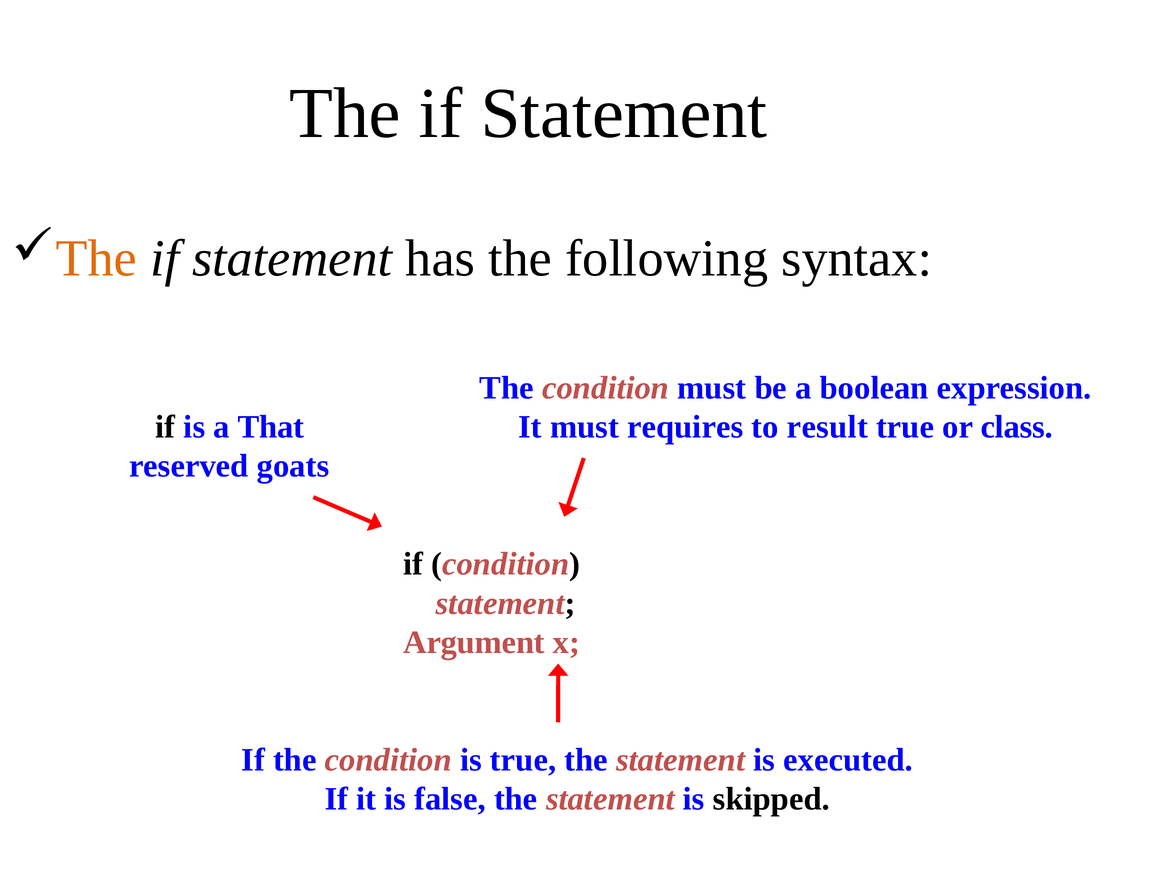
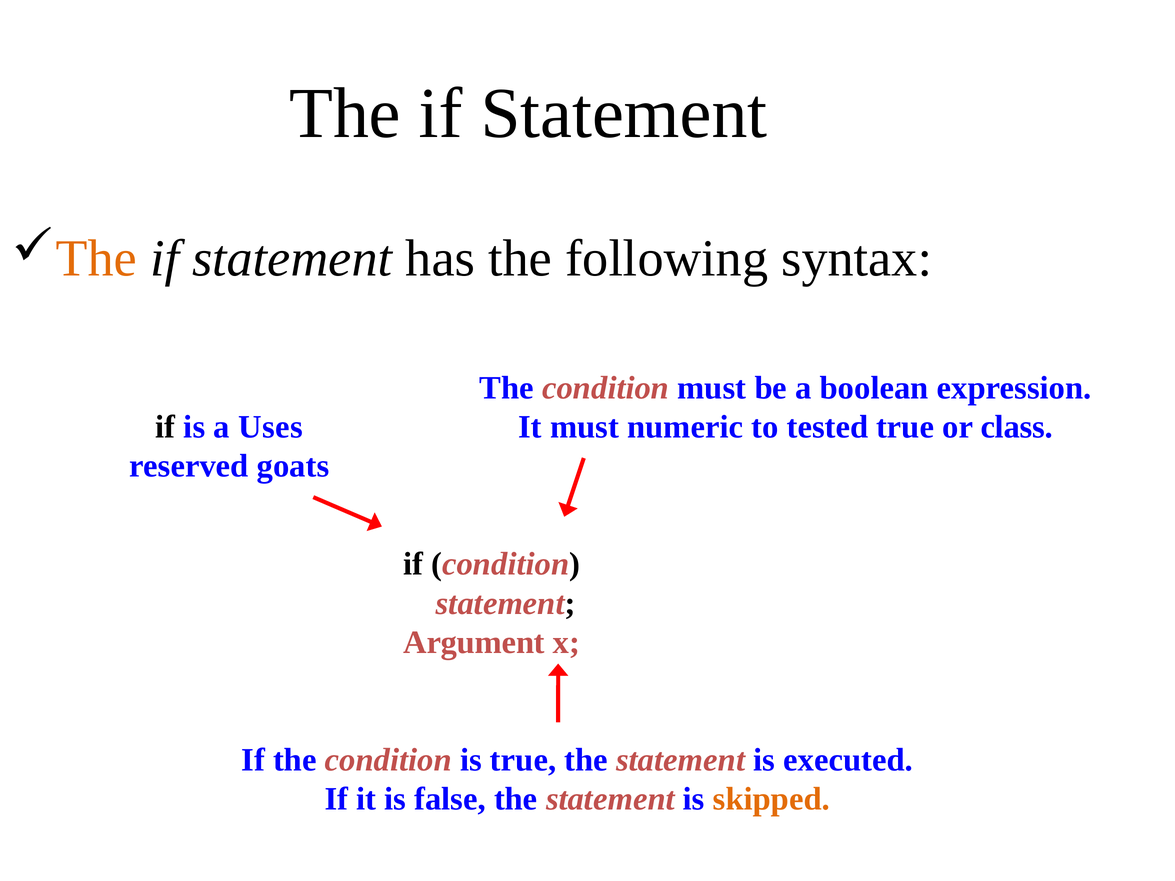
That: That -> Uses
requires: requires -> numeric
result: result -> tested
skipped colour: black -> orange
